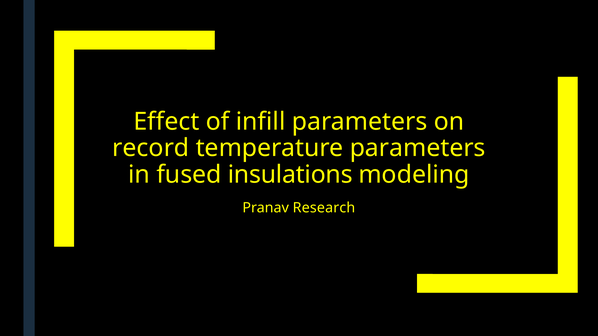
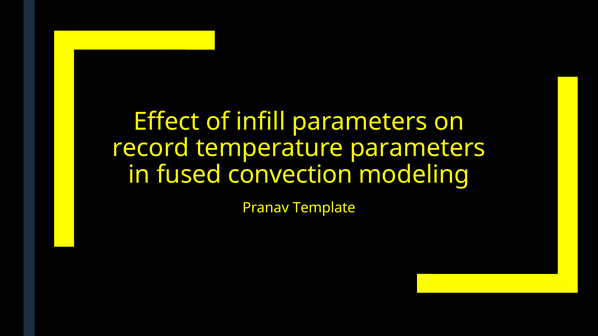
insulations: insulations -> convection
Research: Research -> Template
